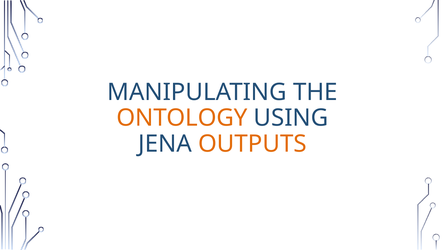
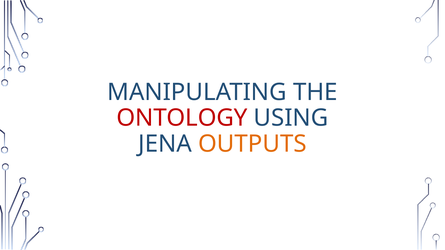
ONTOLOGY colour: orange -> red
